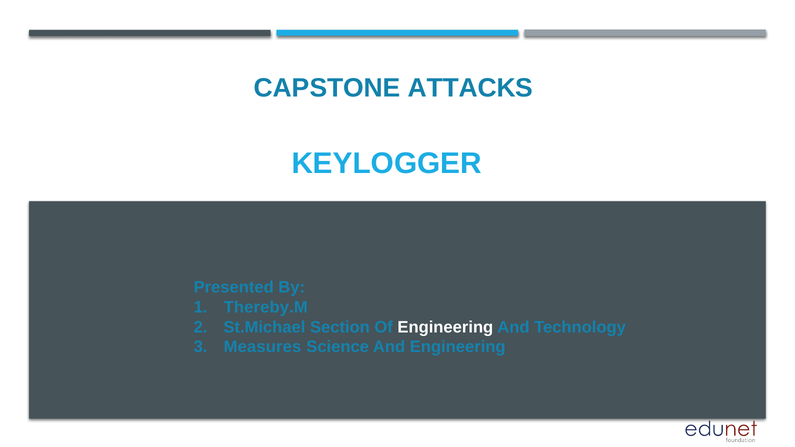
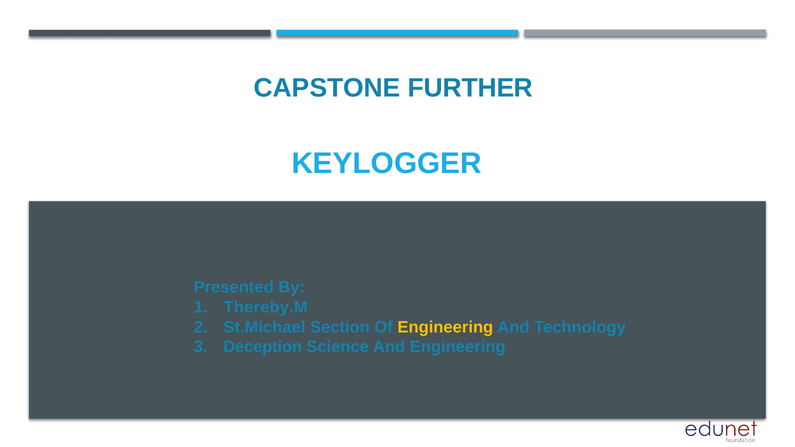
ATTACKS: ATTACKS -> FURTHER
Engineering at (445, 327) colour: white -> yellow
Measures: Measures -> Deception
